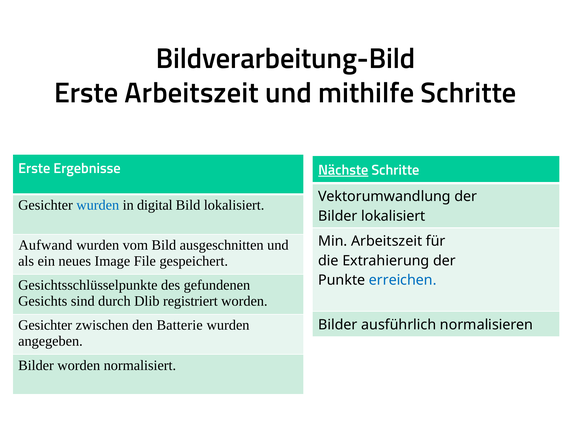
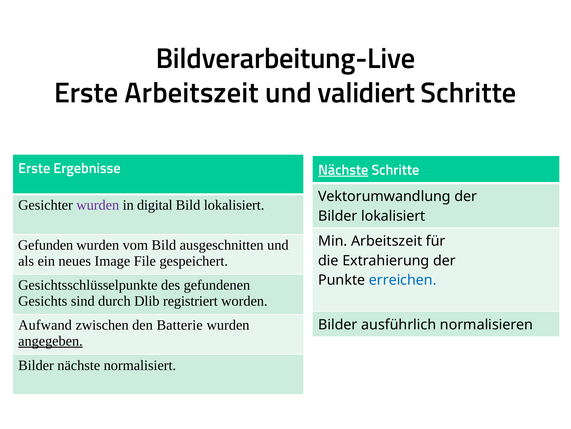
Bildverarbeitung-Bild: Bildverarbeitung-Bild -> Bildverarbeitung-Live
mithilfe: mithilfe -> validiert
wurden at (98, 205) colour: blue -> purple
Aufwand: Aufwand -> Gefunden
Gesichter at (45, 325): Gesichter -> Aufwand
angegeben underline: none -> present
Bilder worden: worden -> nächste
